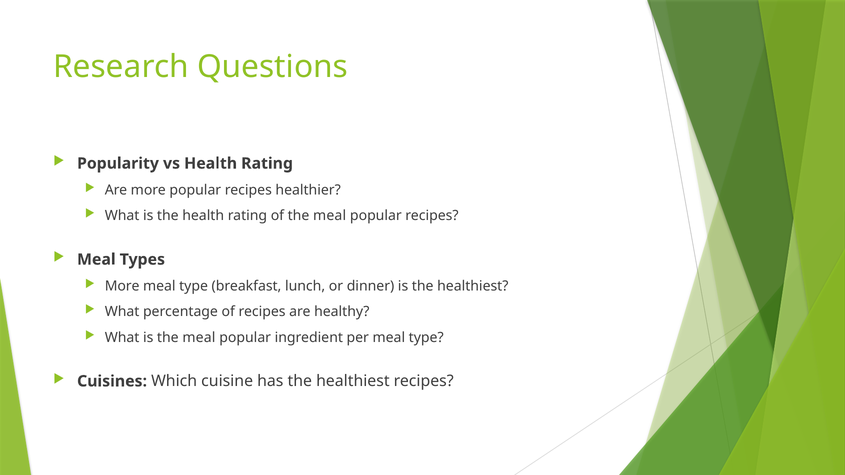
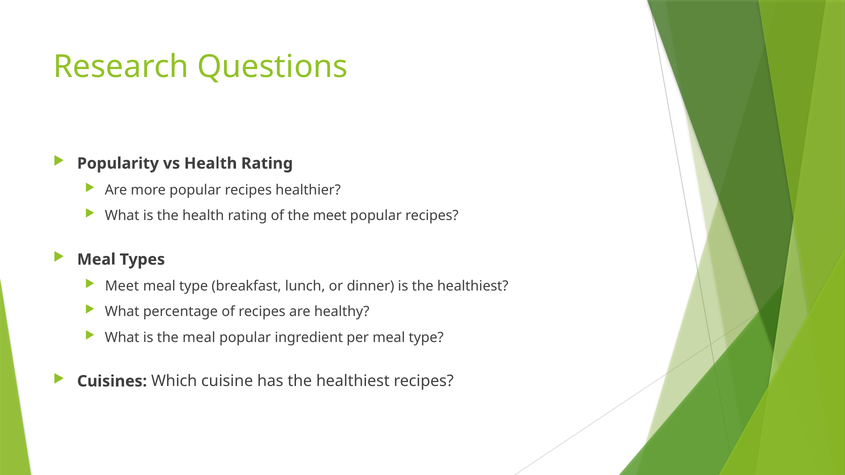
of the meal: meal -> meet
More at (122, 286): More -> Meet
